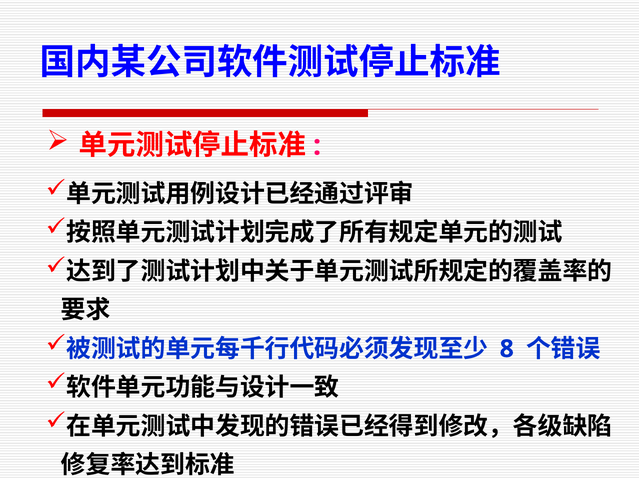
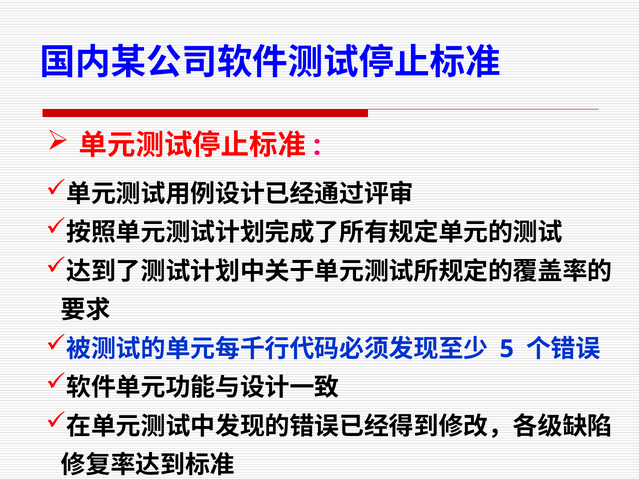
8: 8 -> 5
